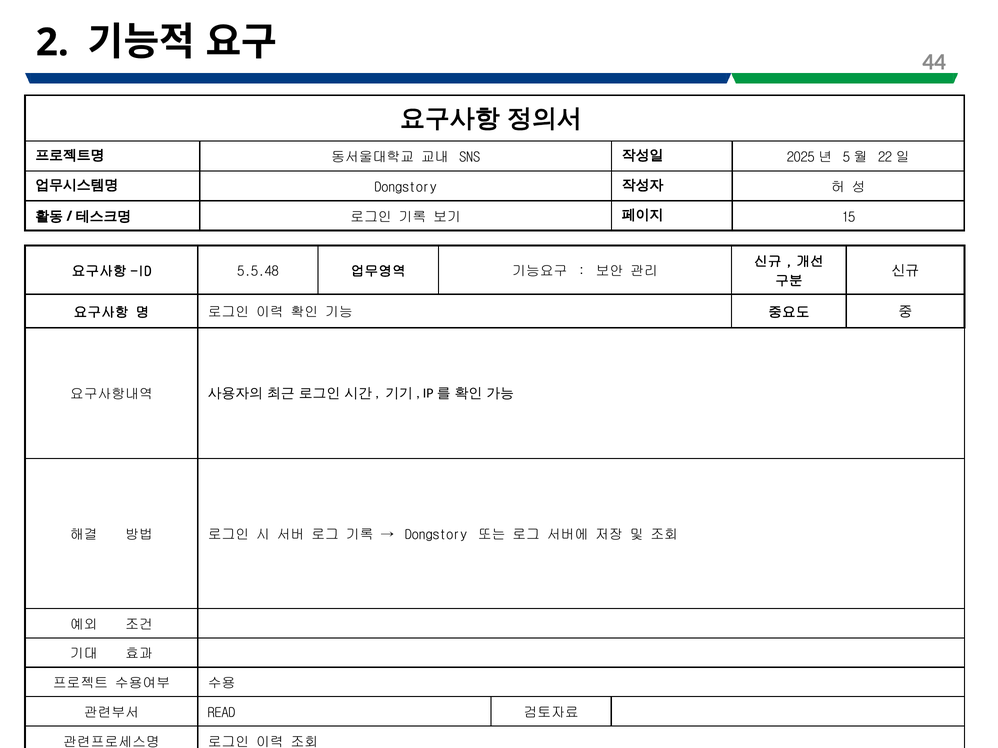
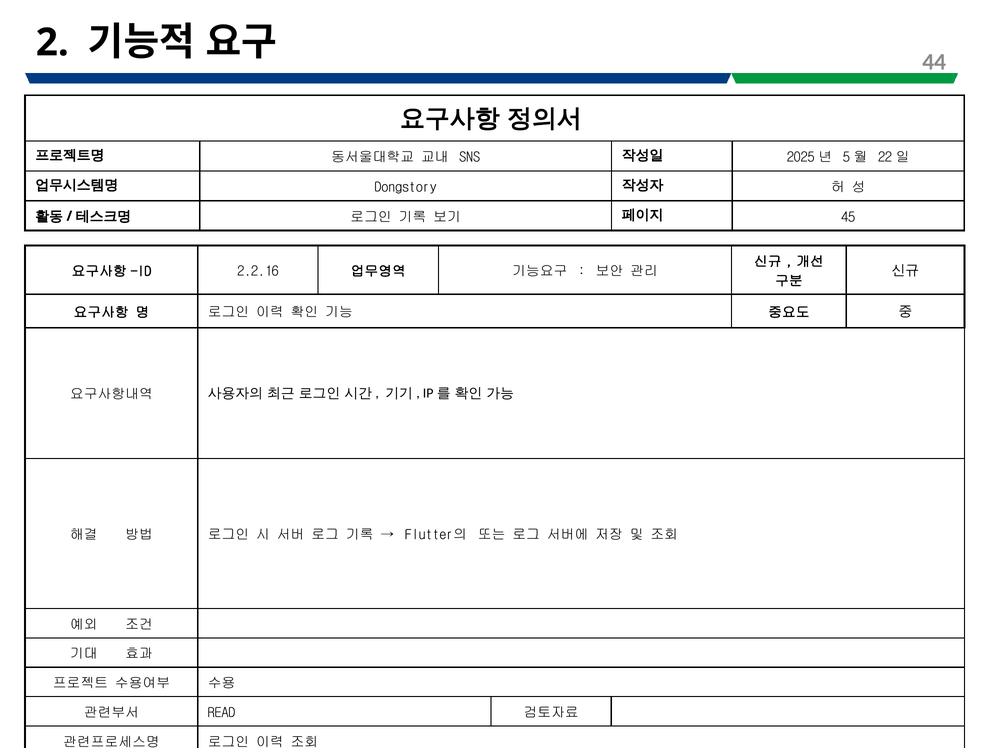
15: 15 -> 45
5.5.48: 5.5.48 -> 2.2.16
Dongstory at (436, 535): Dongstory -> Flutter의
